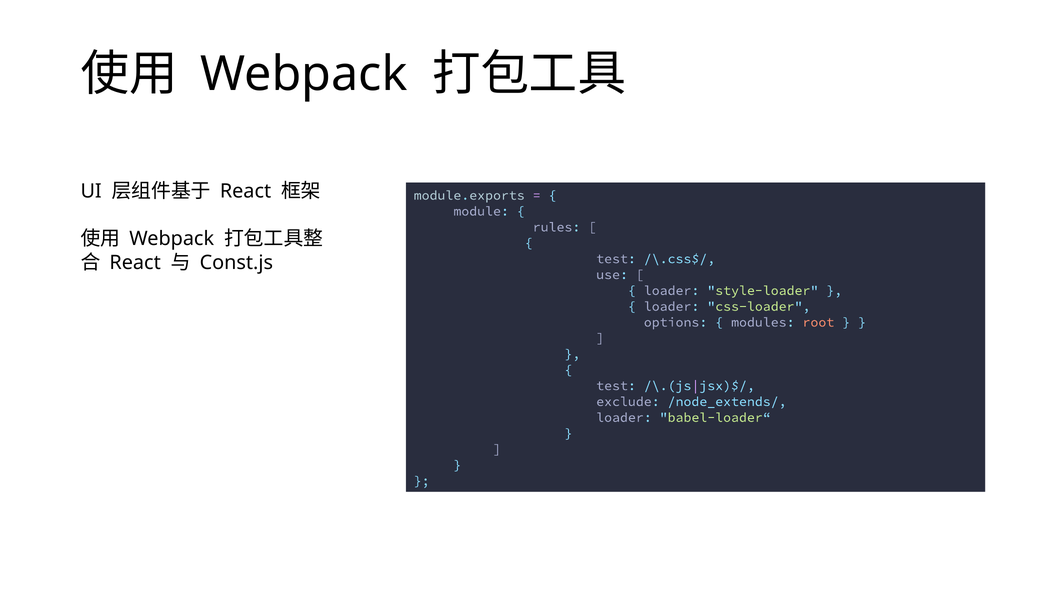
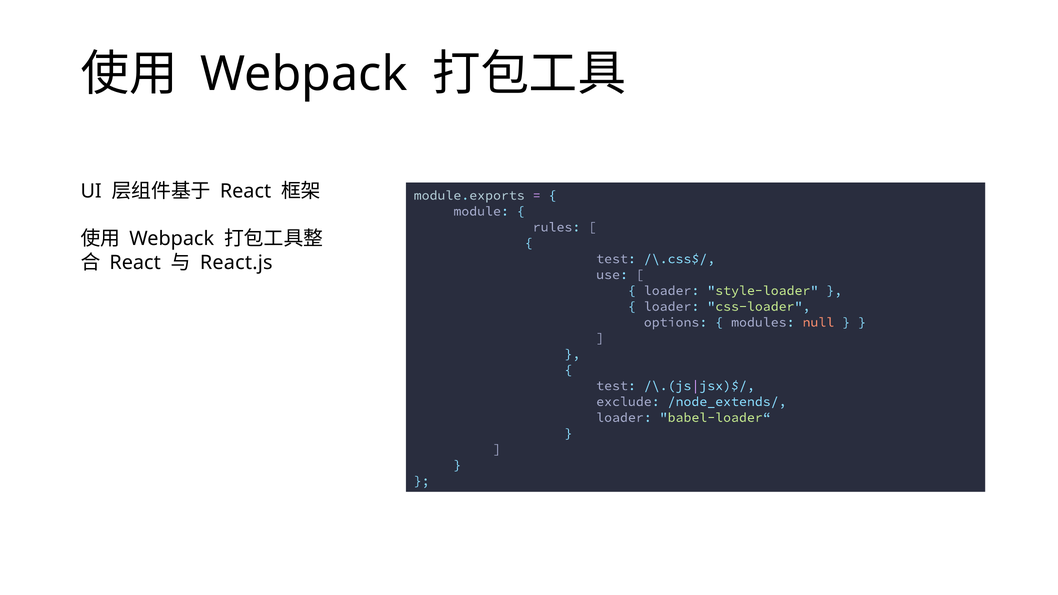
Const.js: Const.js -> React.js
root: root -> null
